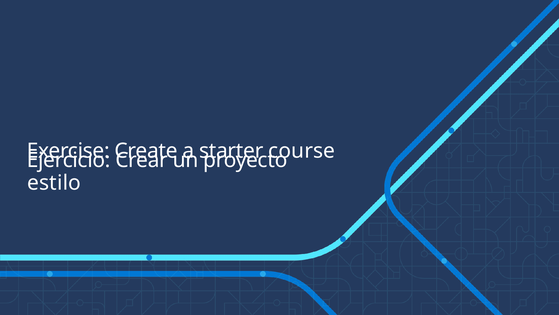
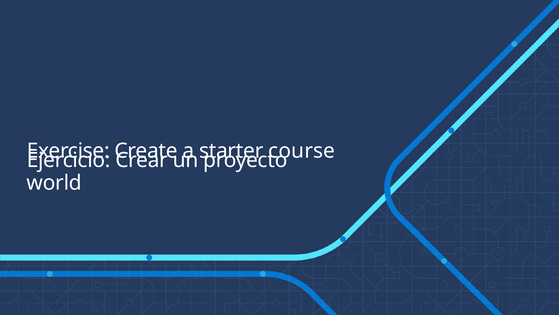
estilo: estilo -> world
